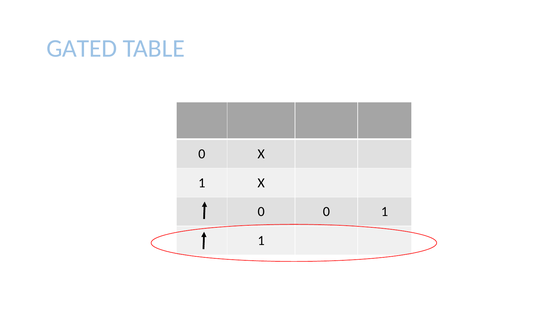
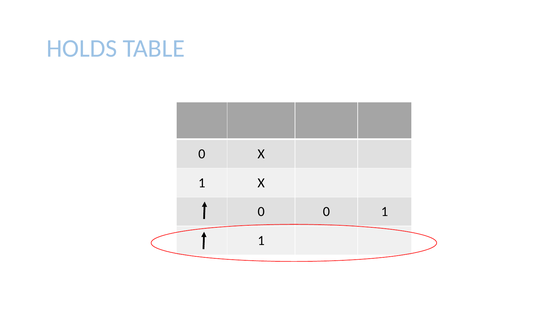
GATED: GATED -> HOLDS
